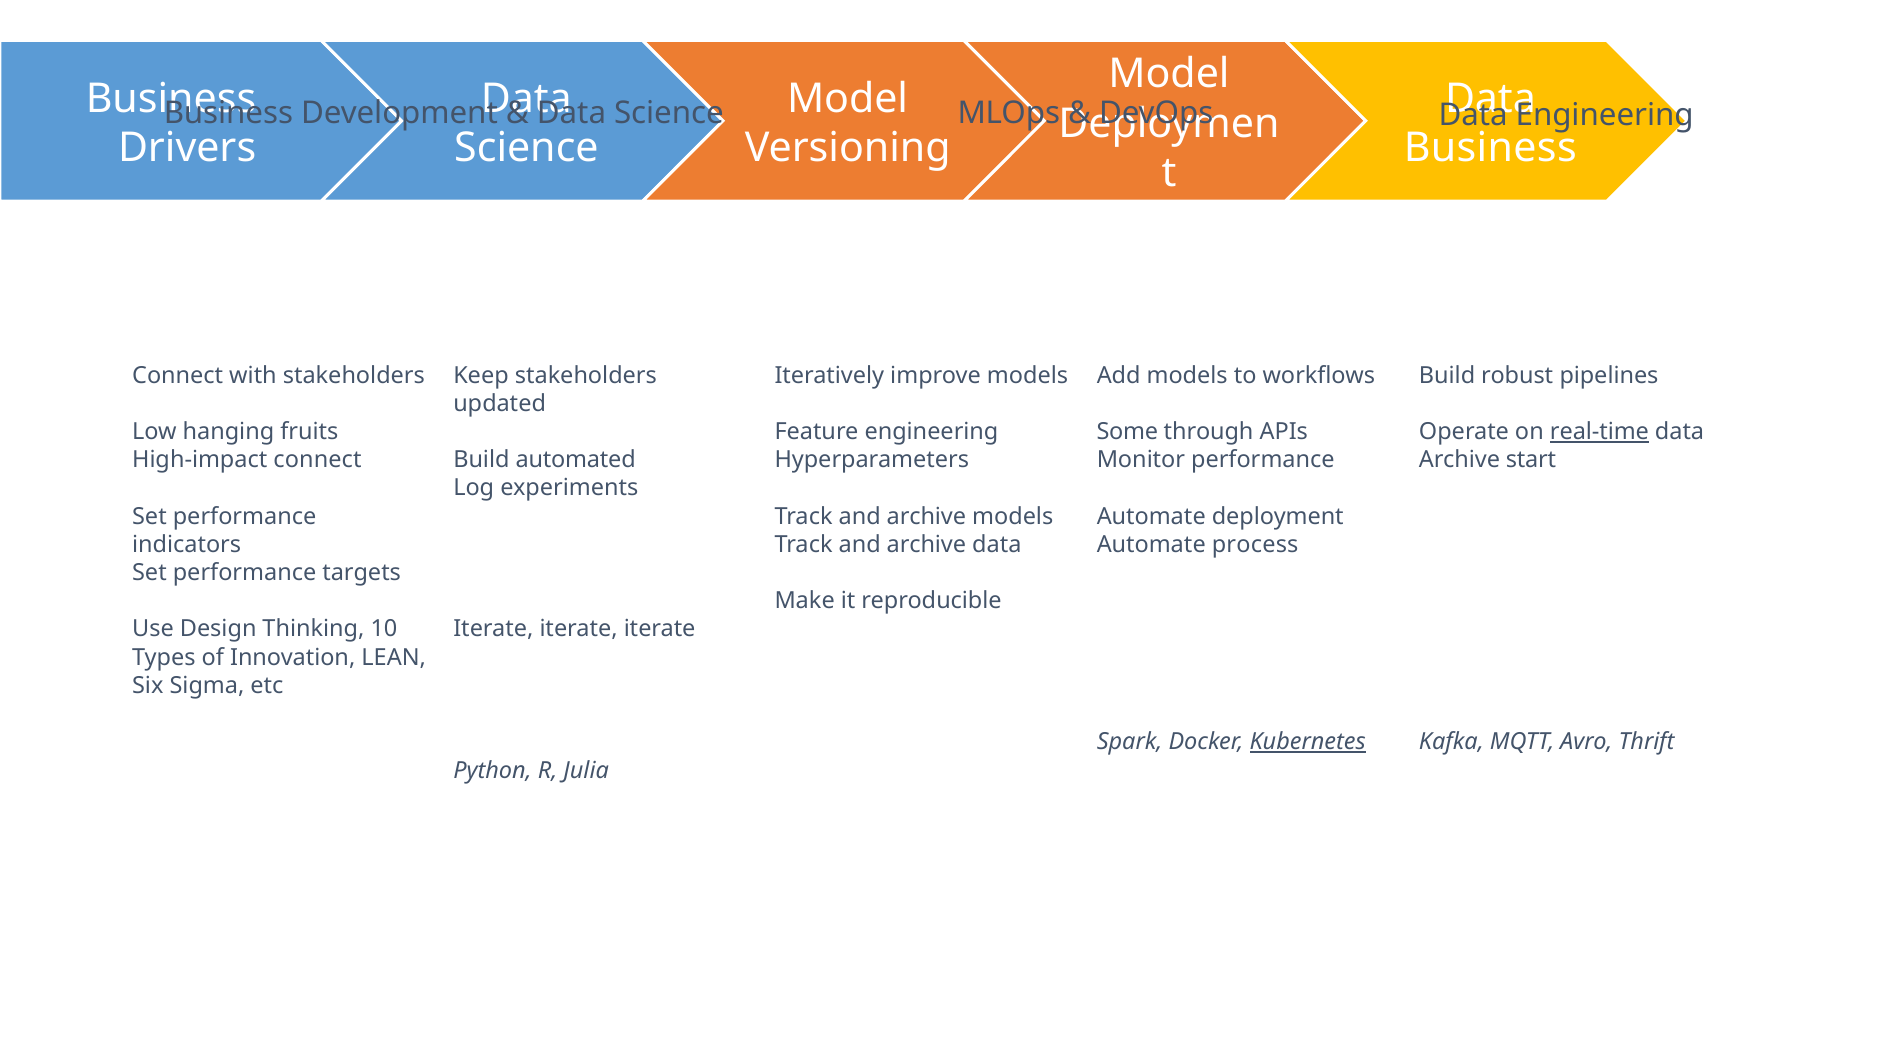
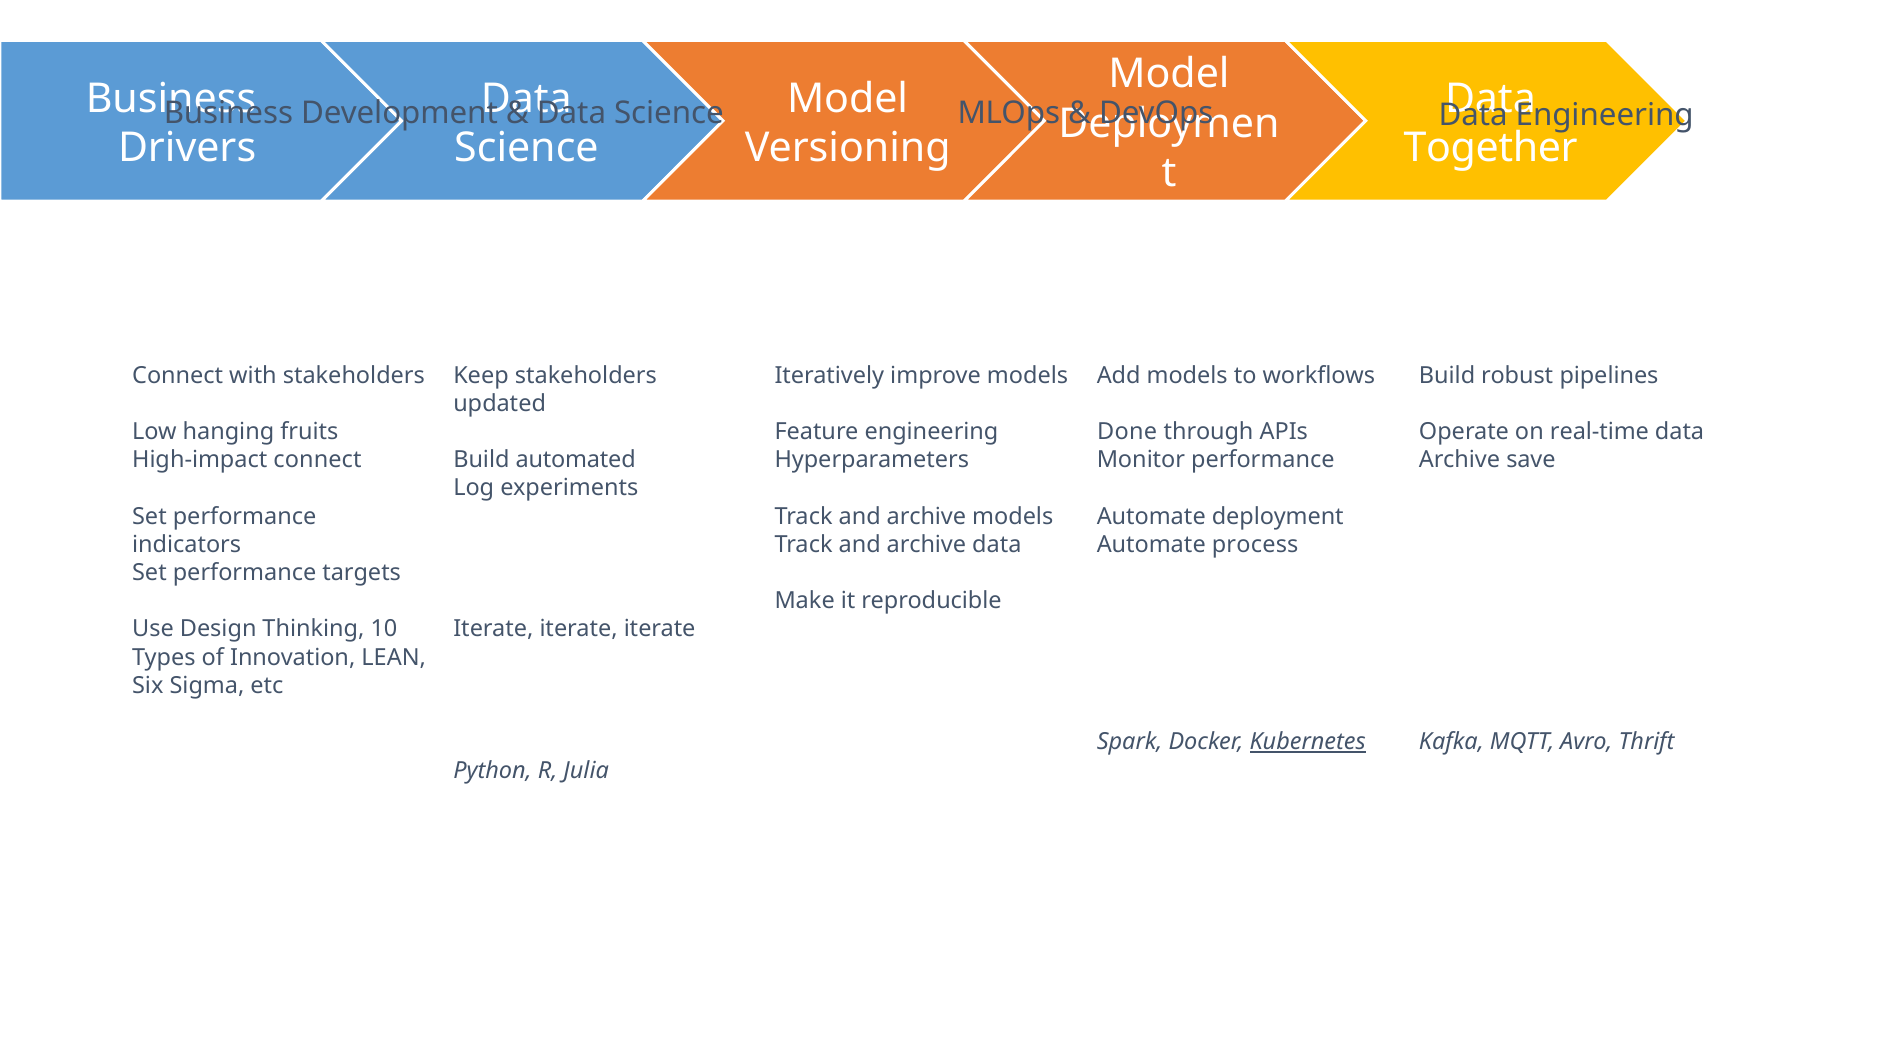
Business at (1490, 148): Business -> Together
Some: Some -> Done
real-time underline: present -> none
start: start -> save
